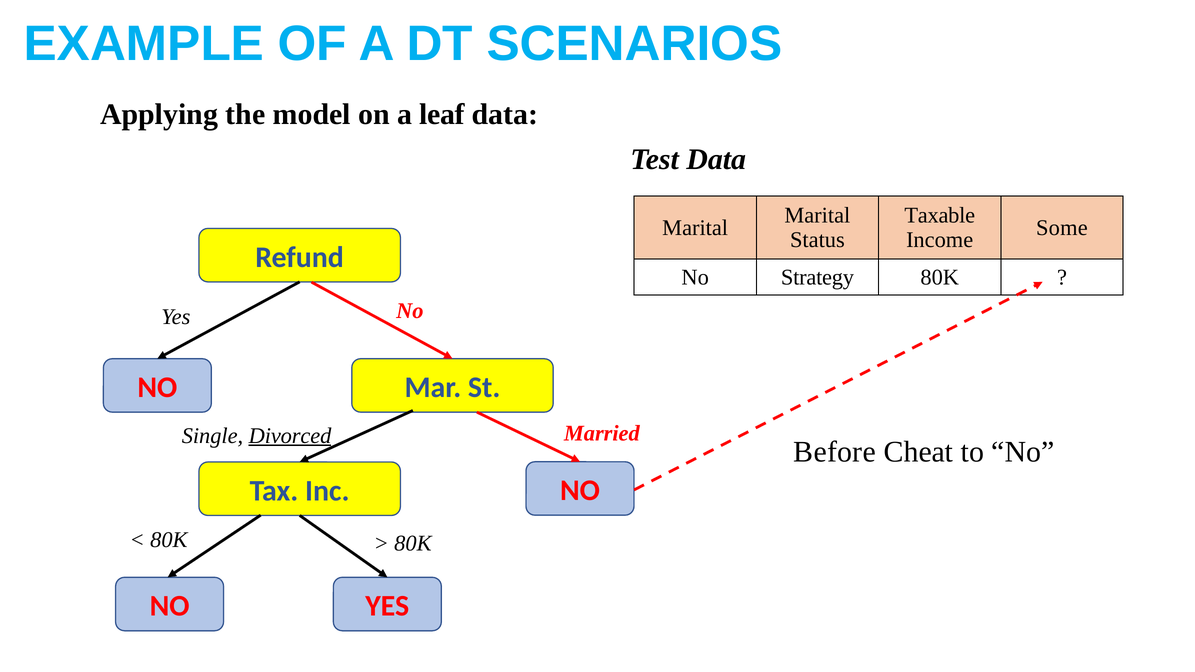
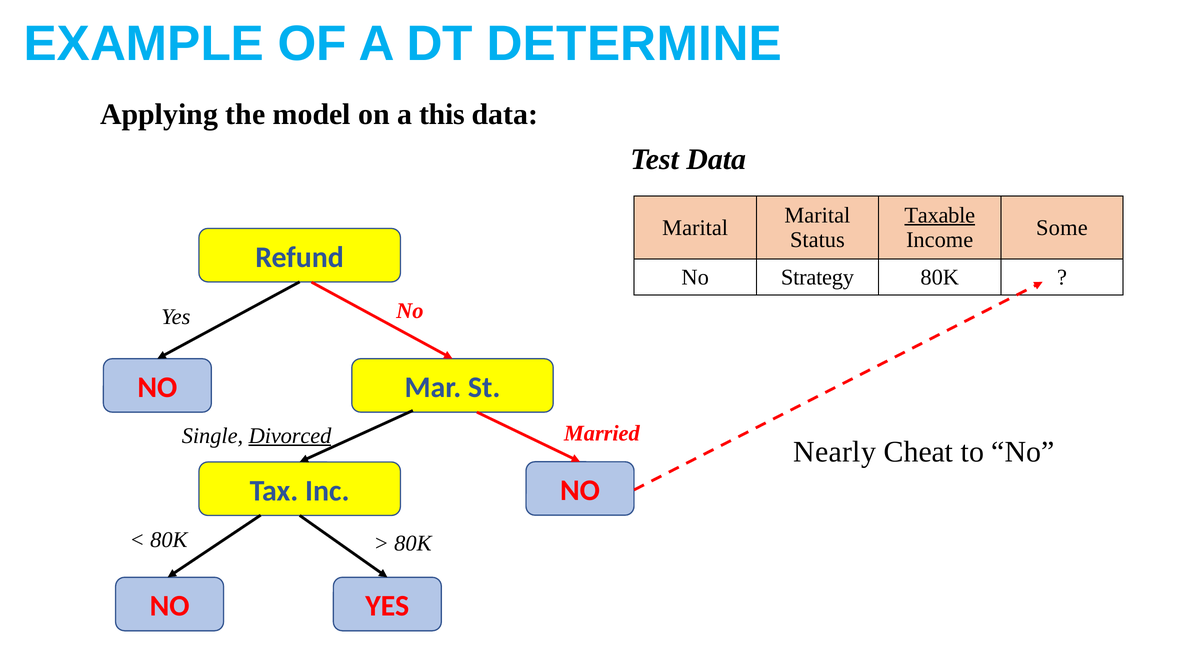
SCENARIOS: SCENARIOS -> DETERMINE
leaf: leaf -> this
Taxable underline: none -> present
Before: Before -> Nearly
